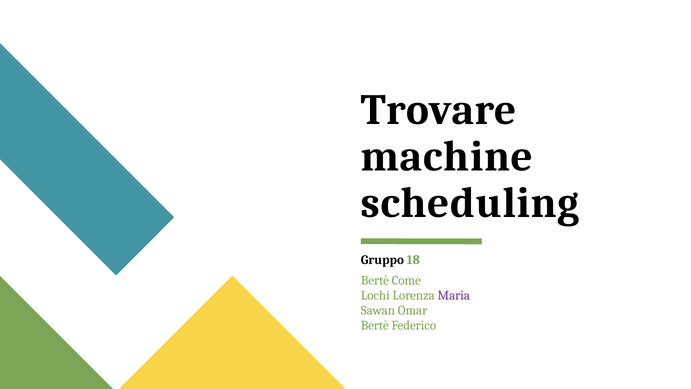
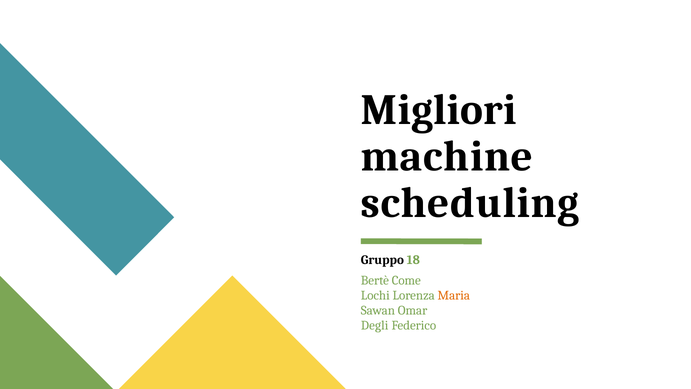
Trovare: Trovare -> Migliori
Maria colour: purple -> orange
Bertè at (375, 325): Bertè -> Degli
